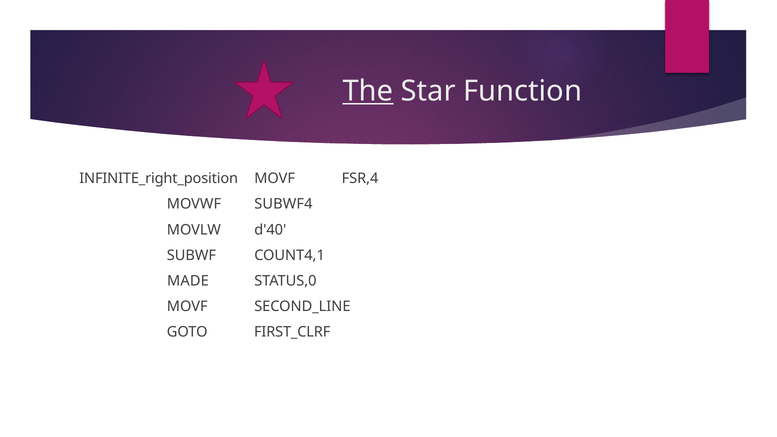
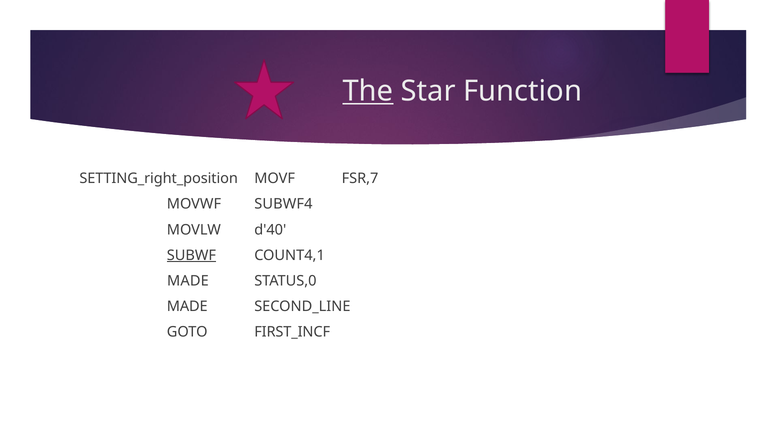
INFINITE_right_position: INFINITE_right_position -> SETTING_right_position
FSR,4: FSR,4 -> FSR,7
SUBWF underline: none -> present
MOVF at (187, 307): MOVF -> MADE
FIRST_CLRF: FIRST_CLRF -> FIRST_INCF
